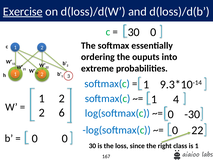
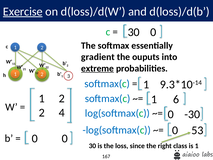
ordering: ordering -> gradient
extreme underline: none -> present
4: 4 -> 6
6: 6 -> 4
22 at (197, 130): 22 -> 53
